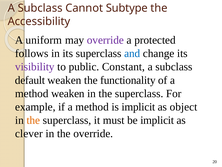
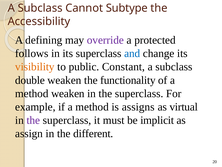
uniform: uniform -> defining
visibility colour: purple -> orange
default: default -> double
is implicit: implicit -> assigns
object: object -> virtual
the at (33, 120) colour: orange -> purple
clever: clever -> assign
the override: override -> different
